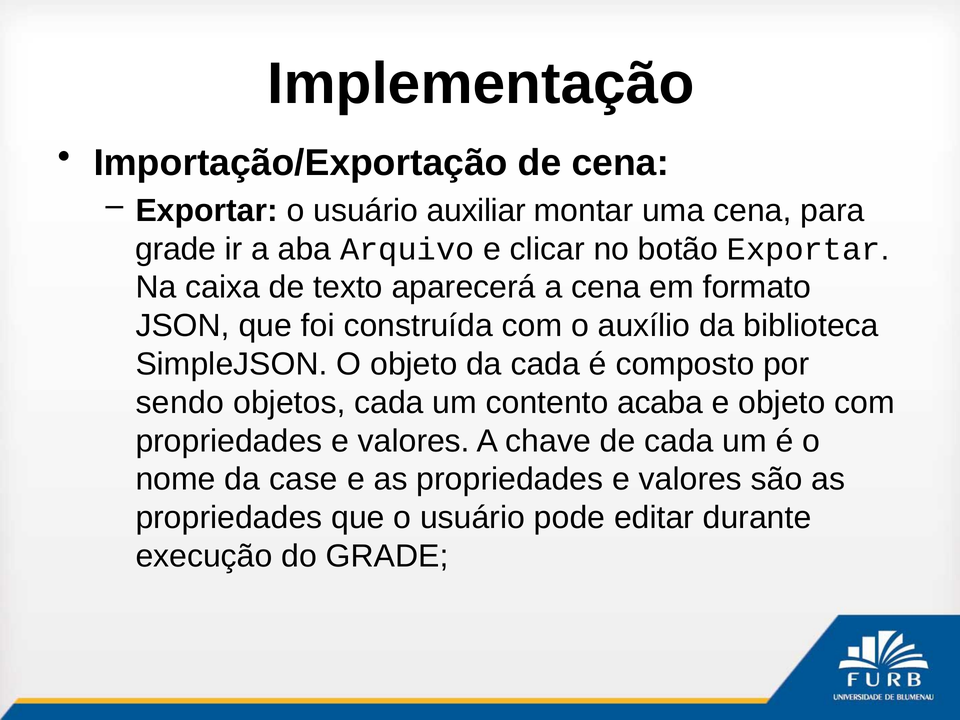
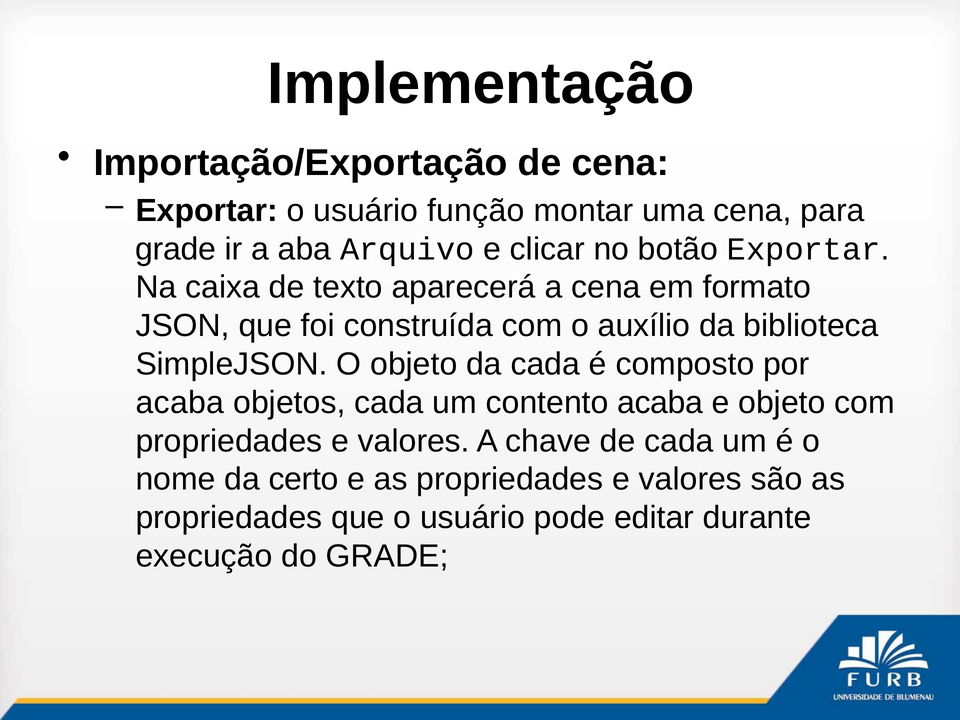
auxiliar: auxiliar -> função
sendo at (180, 403): sendo -> acaba
case: case -> certo
